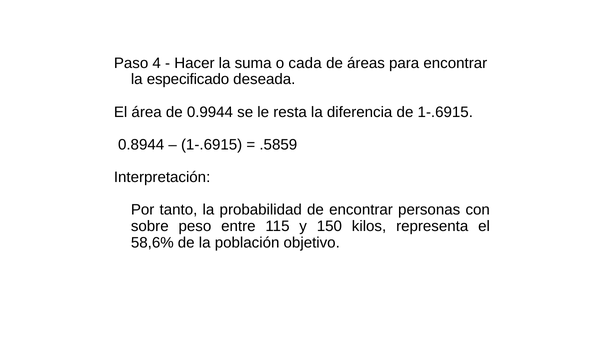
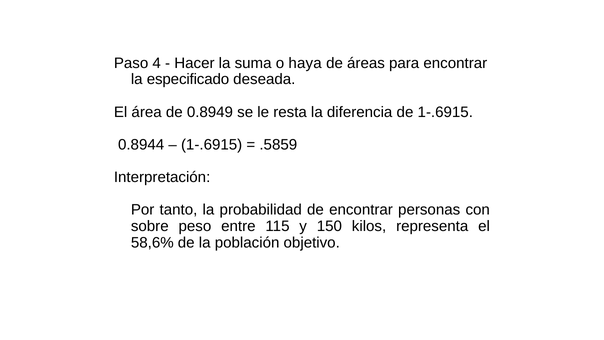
cada: cada -> haya
0.9944: 0.9944 -> 0.8949
